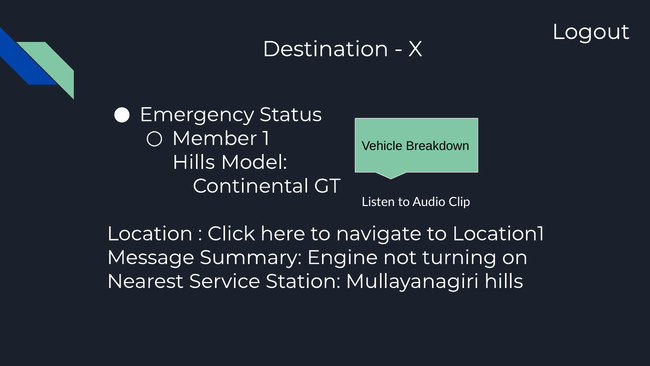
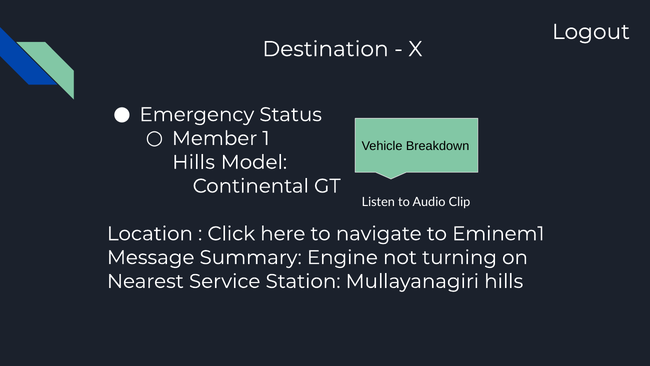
Location1: Location1 -> Eminem1
